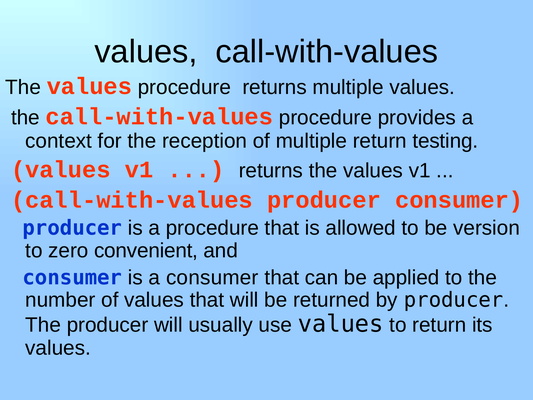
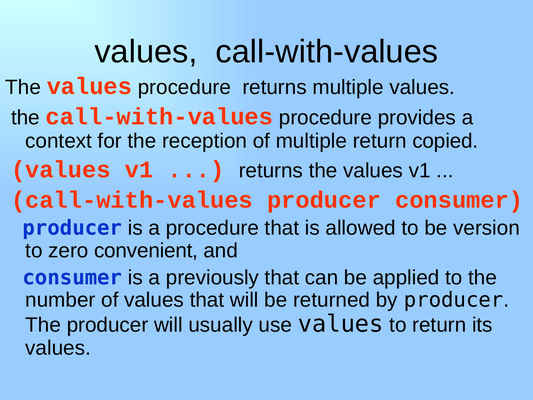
testing: testing -> copied
a consumer: consumer -> previously
